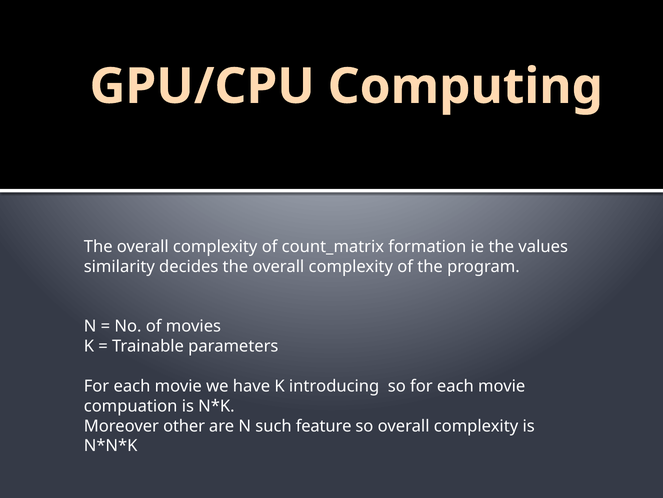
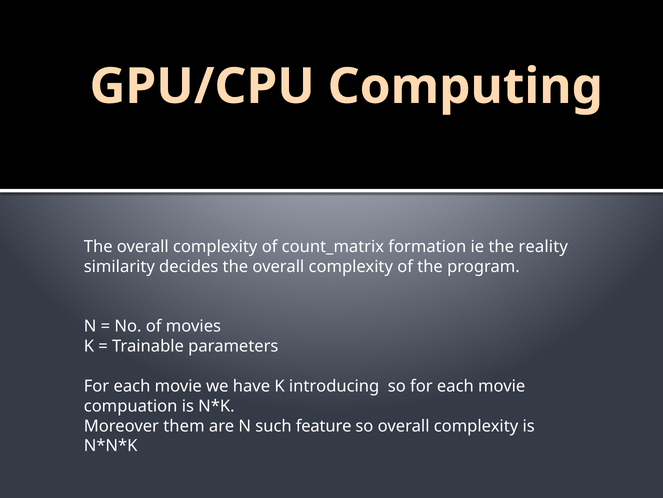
values: values -> reality
other: other -> them
